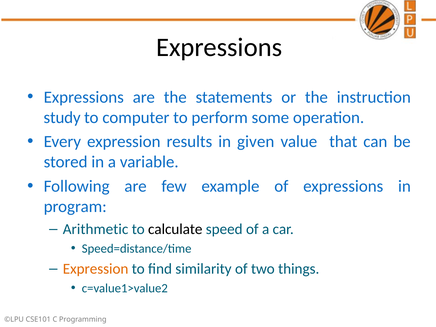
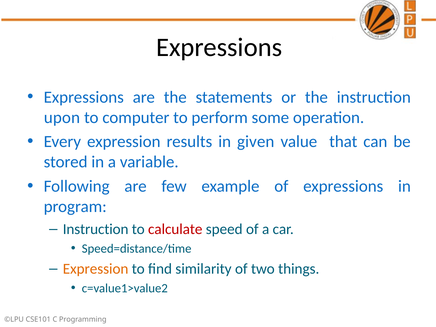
study: study -> upon
Arithmetic at (96, 229): Arithmetic -> Instruction
calculate colour: black -> red
